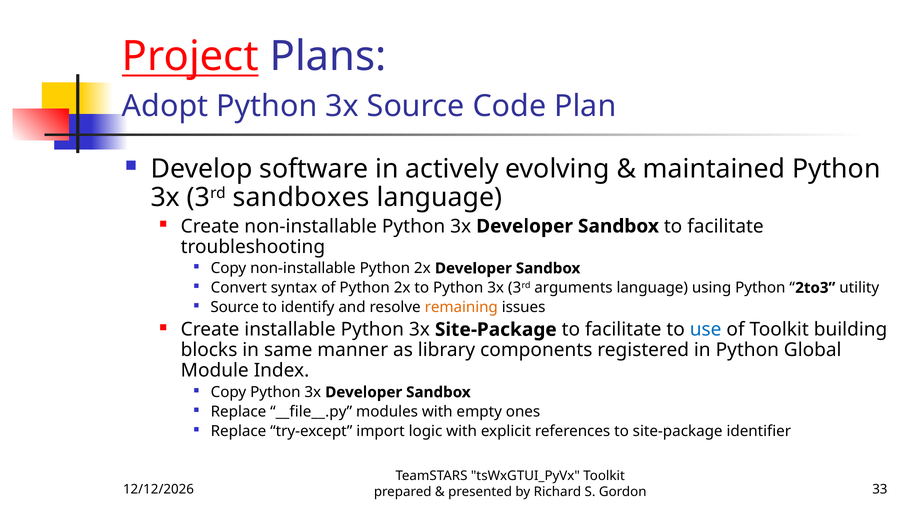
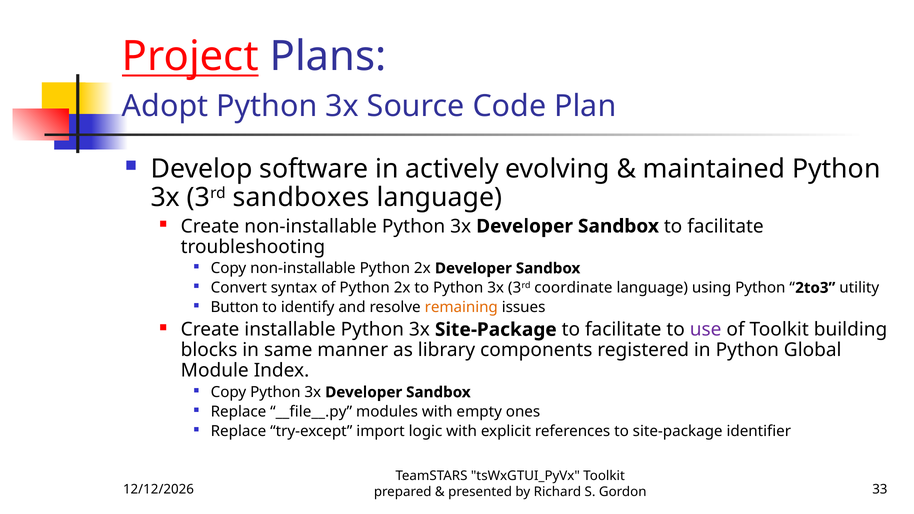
arguments: arguments -> coordinate
Source at (235, 307): Source -> Button
use colour: blue -> purple
